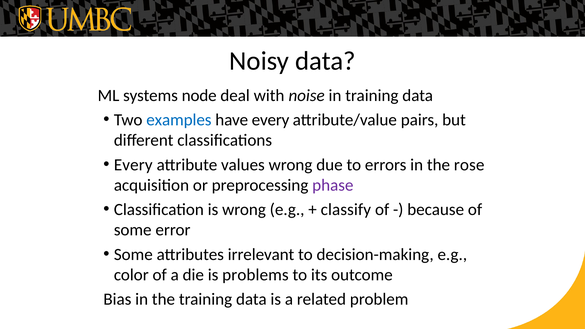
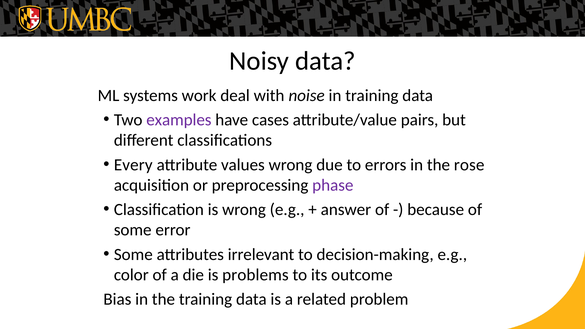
node: node -> work
examples colour: blue -> purple
have every: every -> cases
classify: classify -> answer
